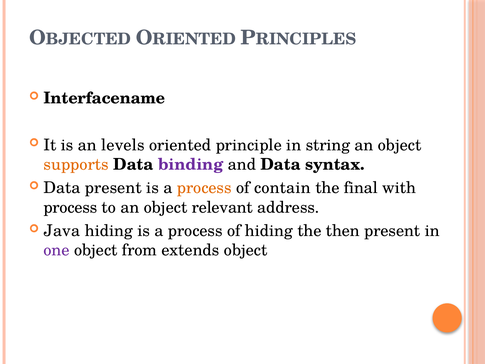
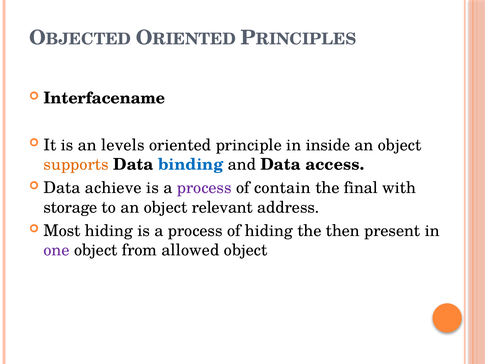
string: string -> inside
binding colour: purple -> blue
syntax: syntax -> access
Data present: present -> achieve
process at (204, 188) colour: orange -> purple
process at (70, 207): process -> storage
Java: Java -> Most
extends: extends -> allowed
